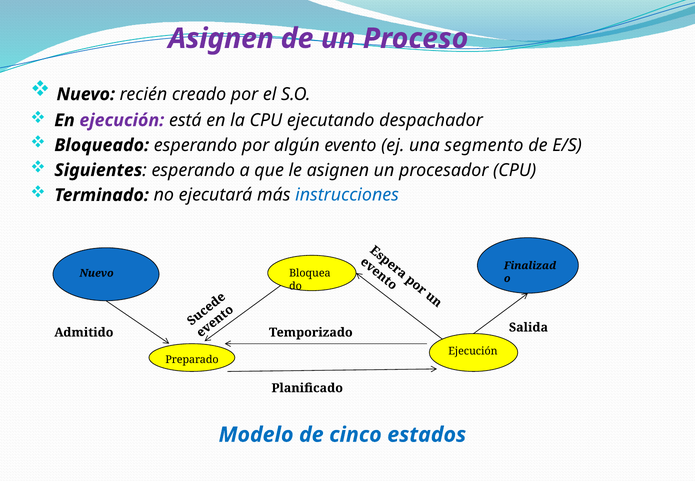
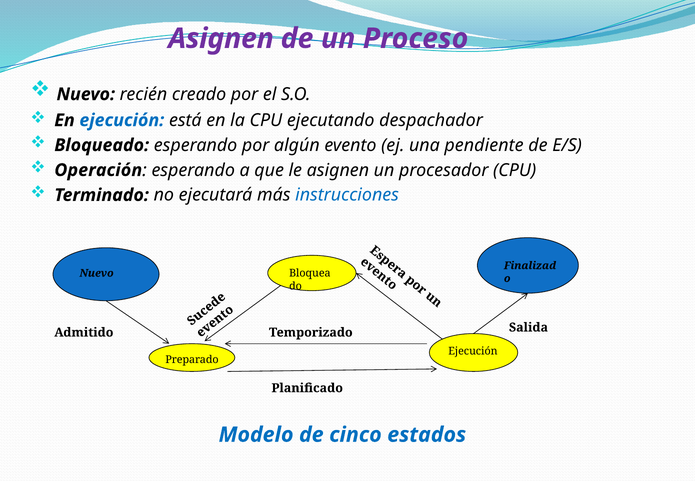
ejecución at (122, 120) colour: purple -> blue
segmento: segmento -> pendiente
Siguientes: Siguientes -> Operación
